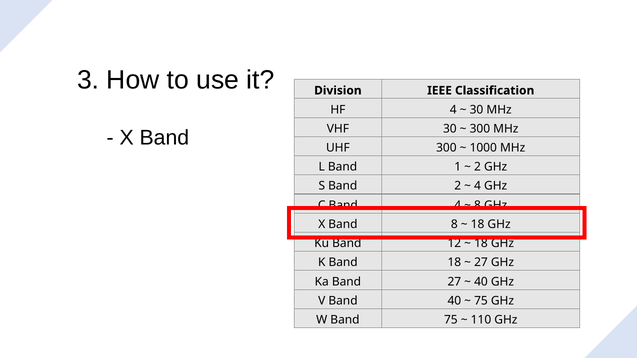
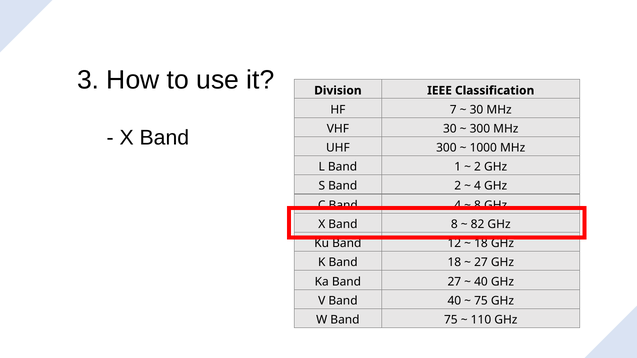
HF 4: 4 -> 7
18 at (478, 224): 18 -> 82
